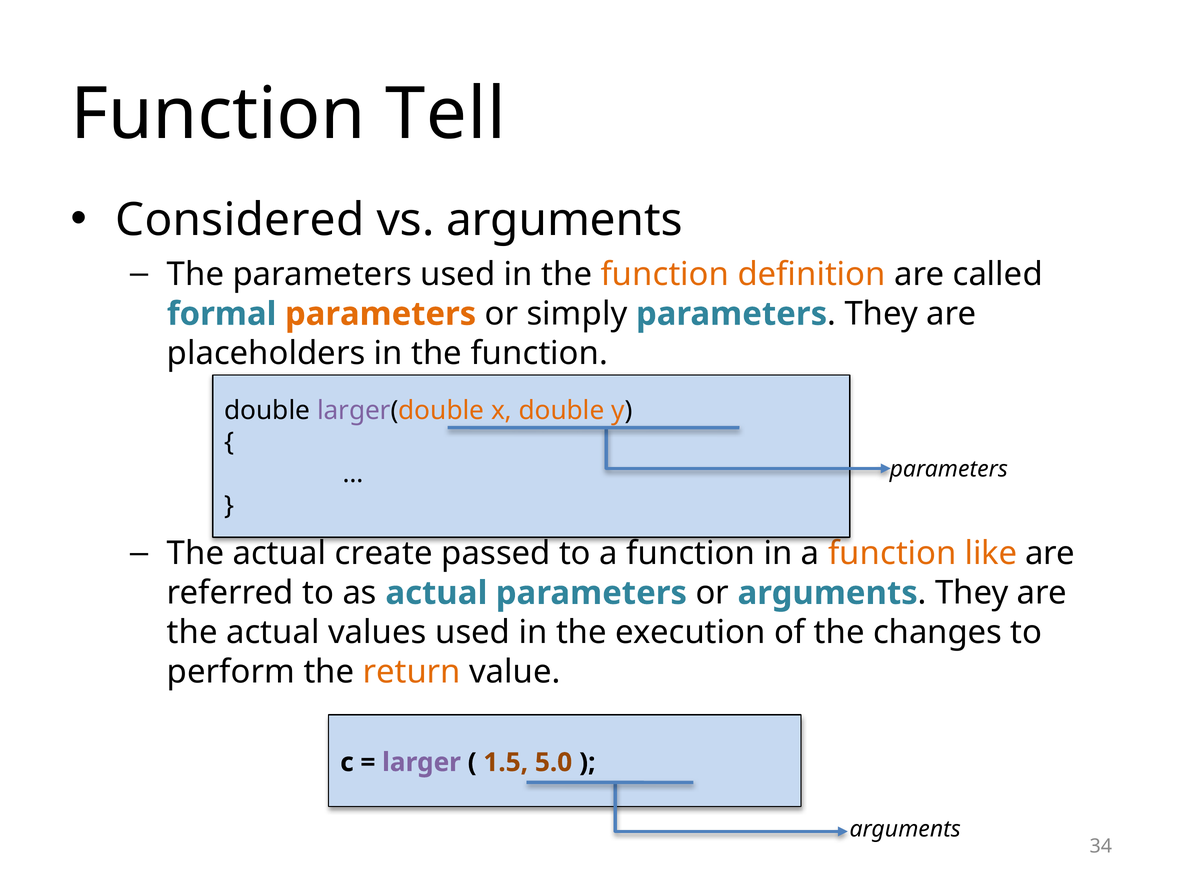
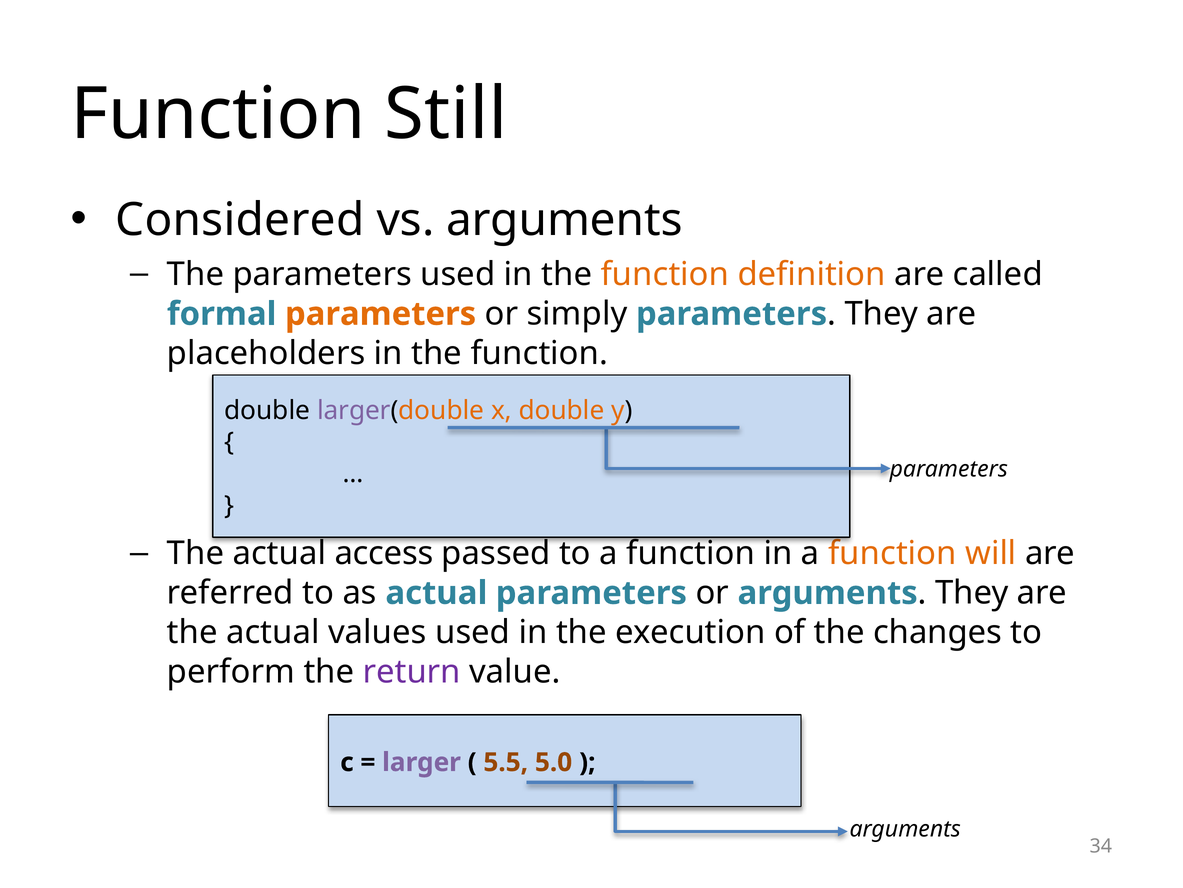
Tell: Tell -> Still
create: create -> access
like: like -> will
return colour: orange -> purple
1.5: 1.5 -> 5.5
